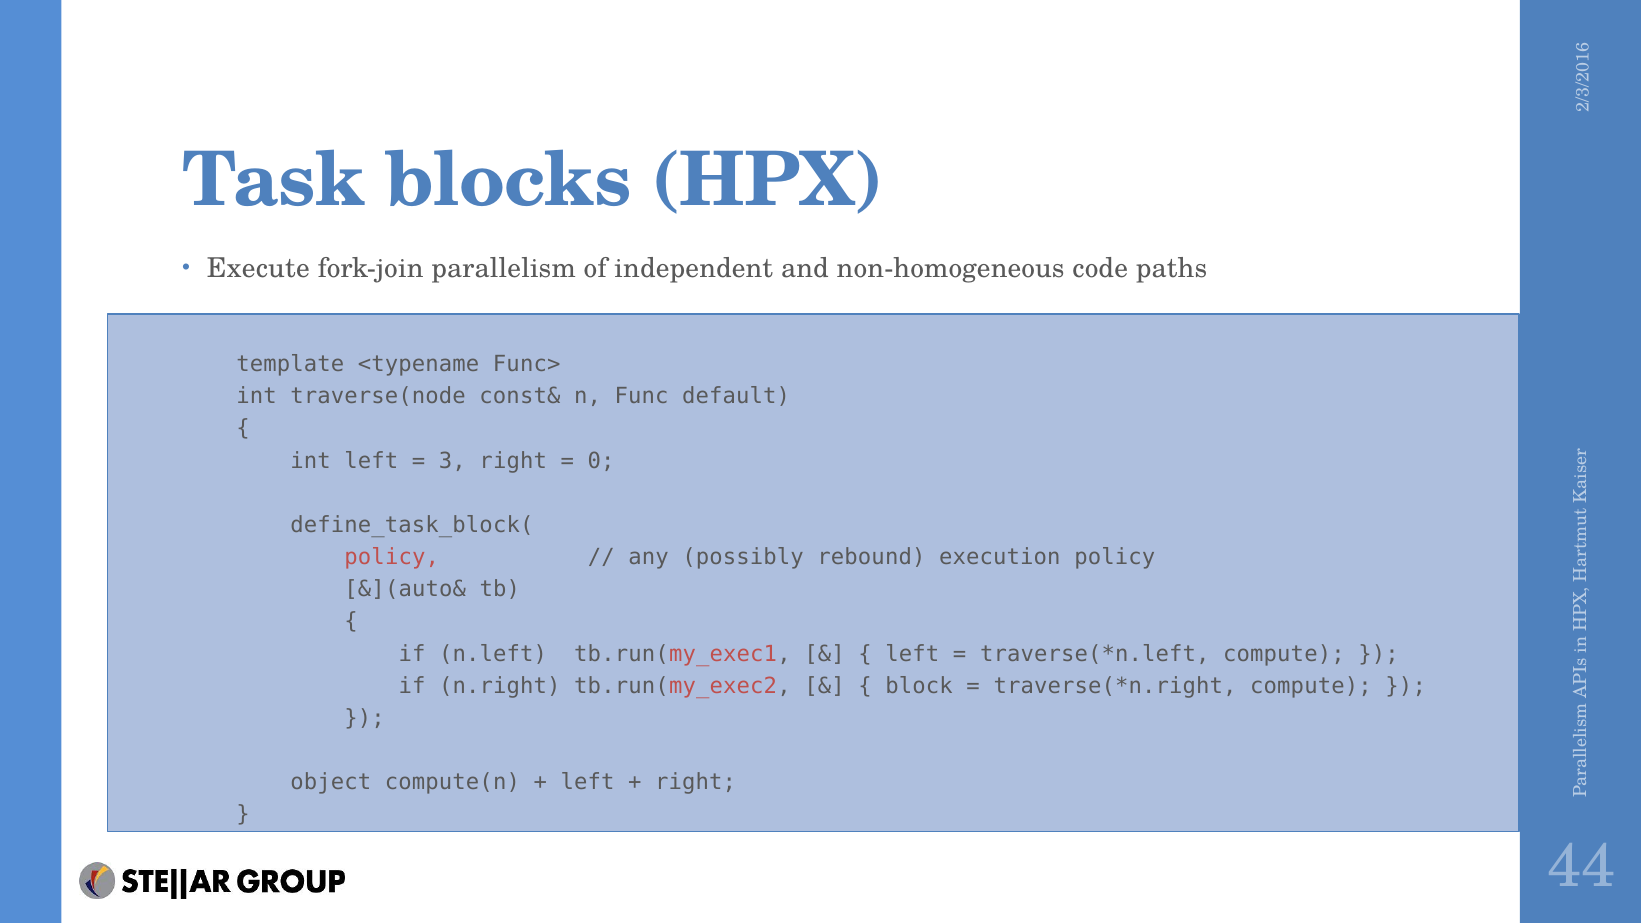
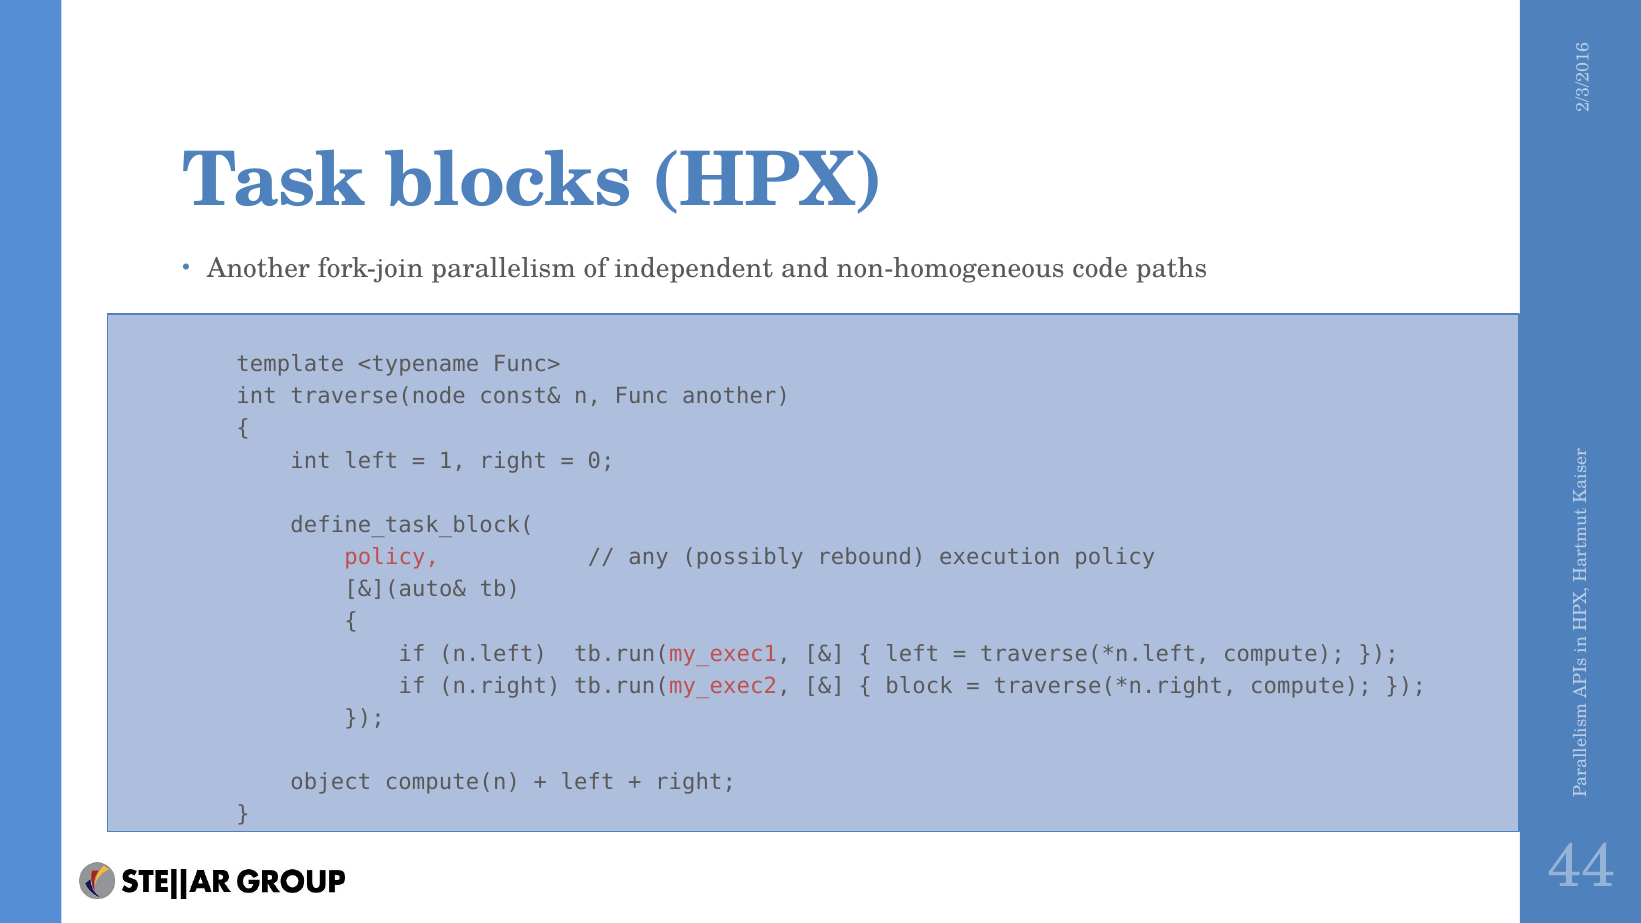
Execute at (258, 268): Execute -> Another
Func default: default -> another
3 at (452, 461): 3 -> 1
